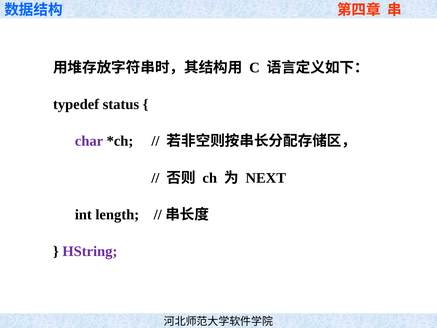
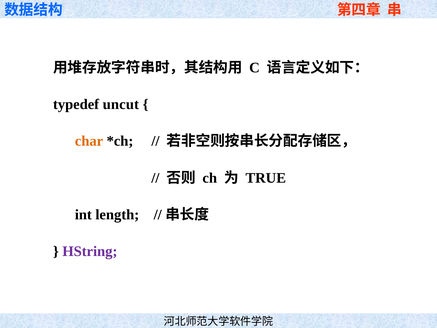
status: status -> uncut
char colour: purple -> orange
NEXT: NEXT -> TRUE
